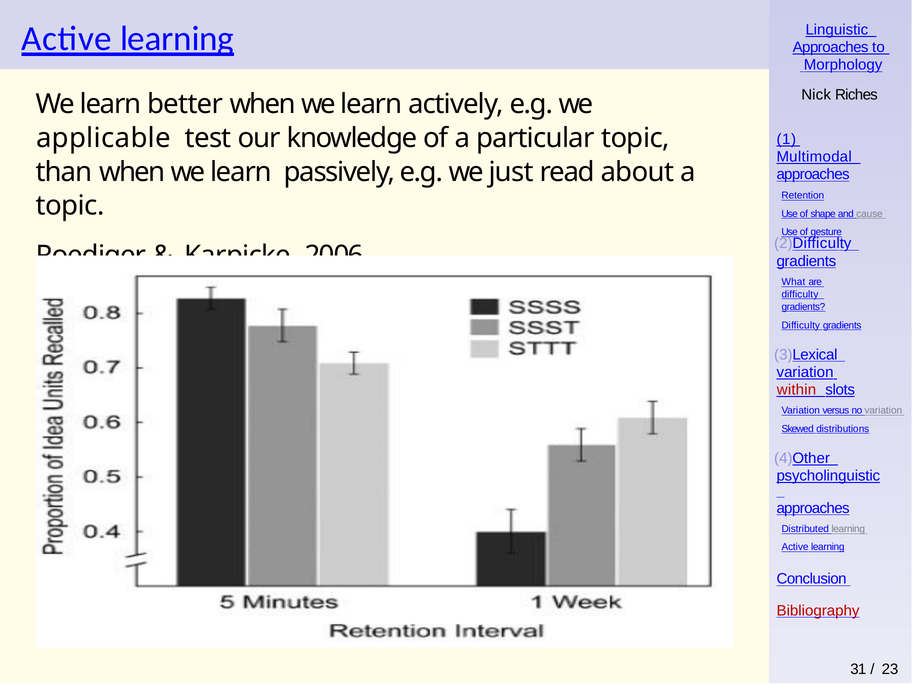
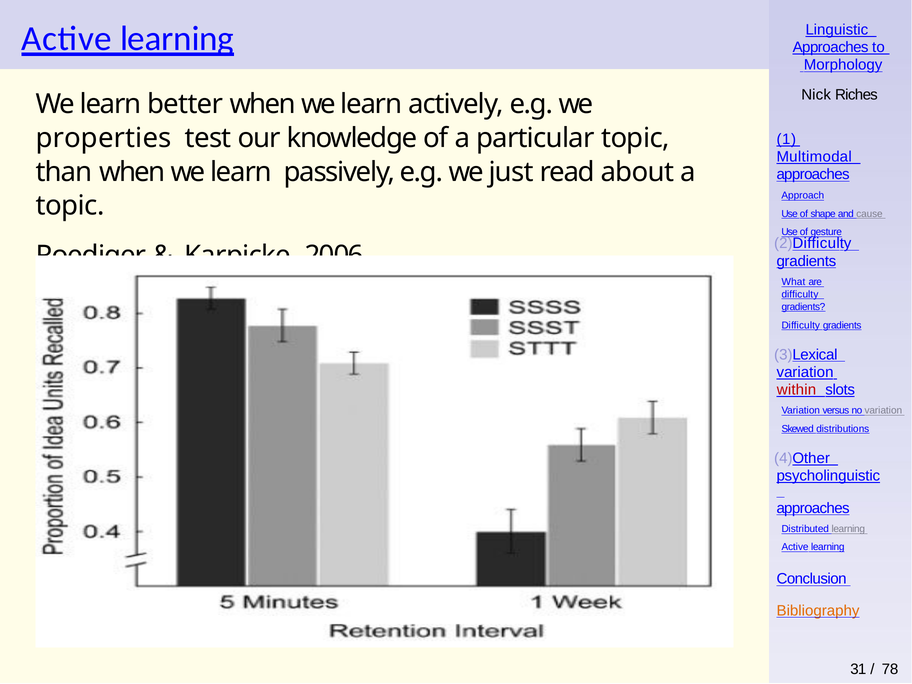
applicable: applicable -> properties
Retention: Retention -> Approach
Bibliography colour: red -> orange
23: 23 -> 78
